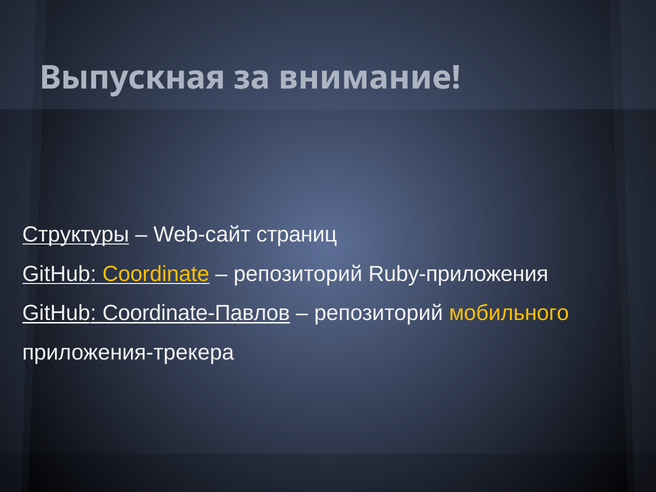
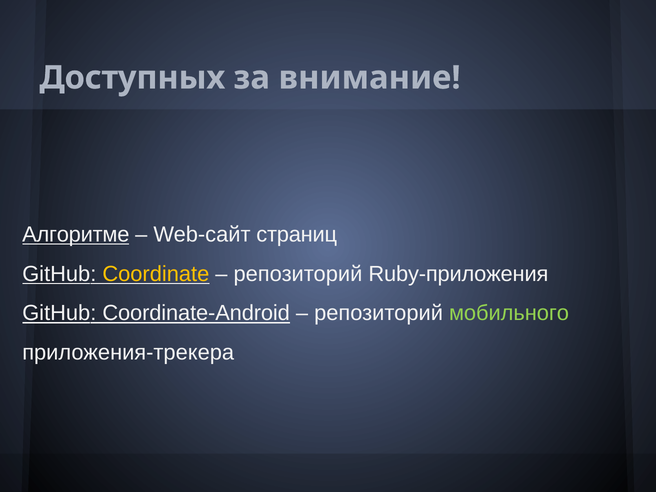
Выпускная: Выпускная -> Доступных
Структуры: Структуры -> Алгоритме
Coordinate-Павлов: Coordinate-Павлов -> Coordinate-Android
мобильного colour: yellow -> light green
